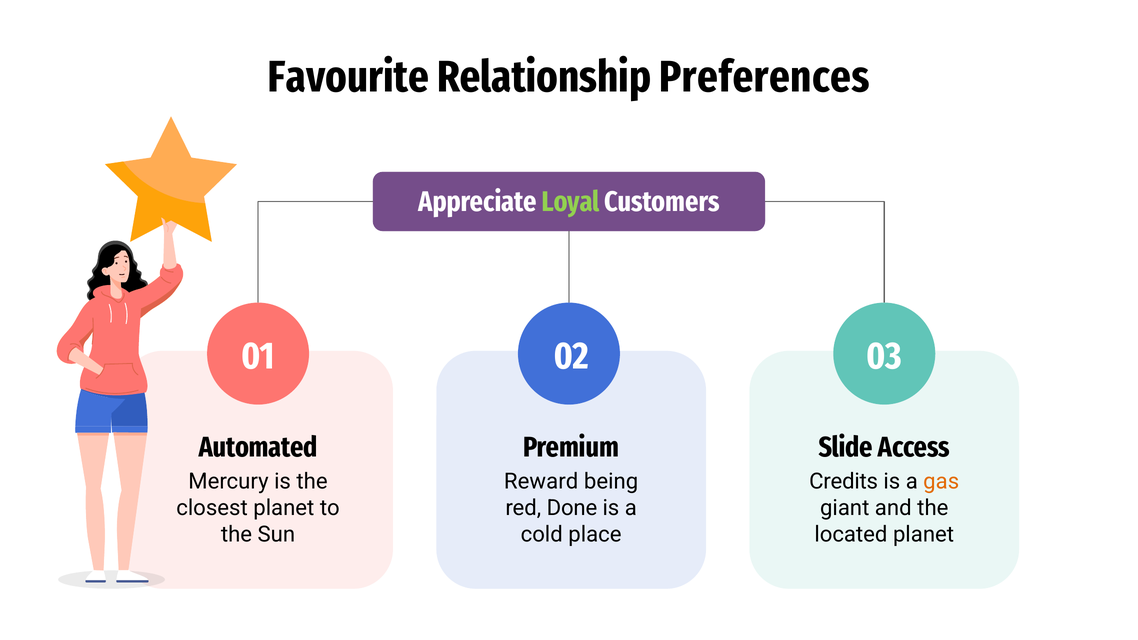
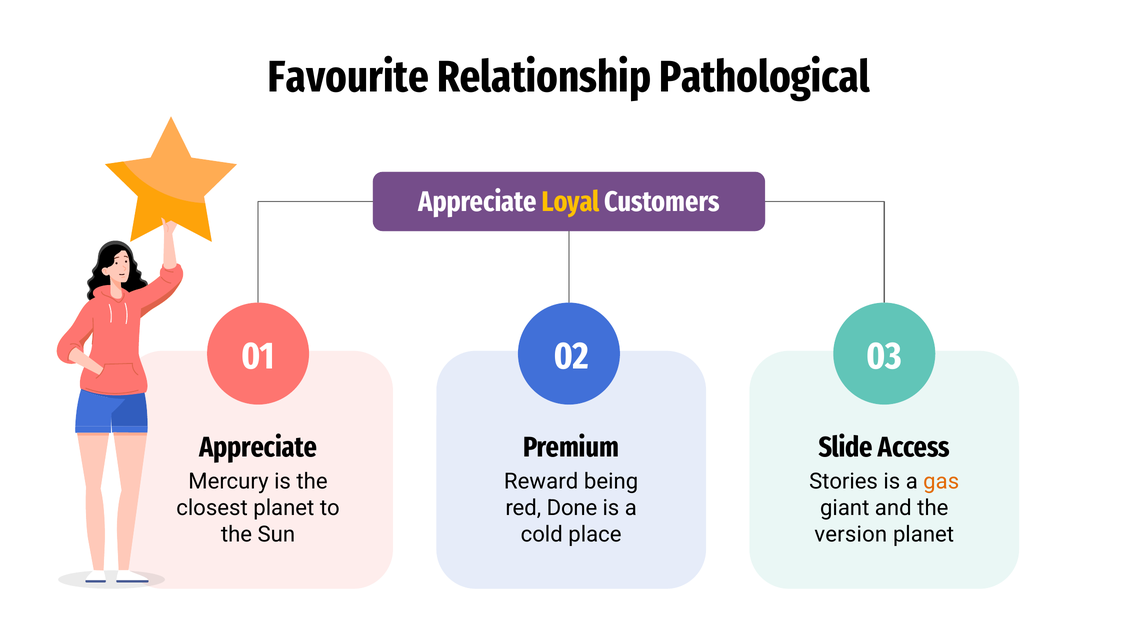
Preferences: Preferences -> Pathological
Loyal colour: light green -> yellow
Automated at (258, 448): Automated -> Appreciate
Credits: Credits -> Stories
located: located -> version
